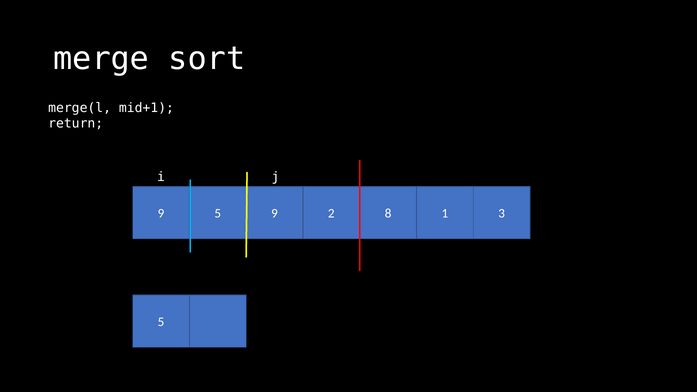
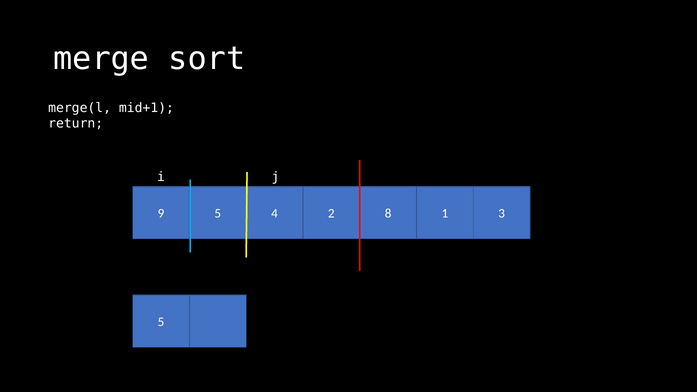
5 9: 9 -> 4
